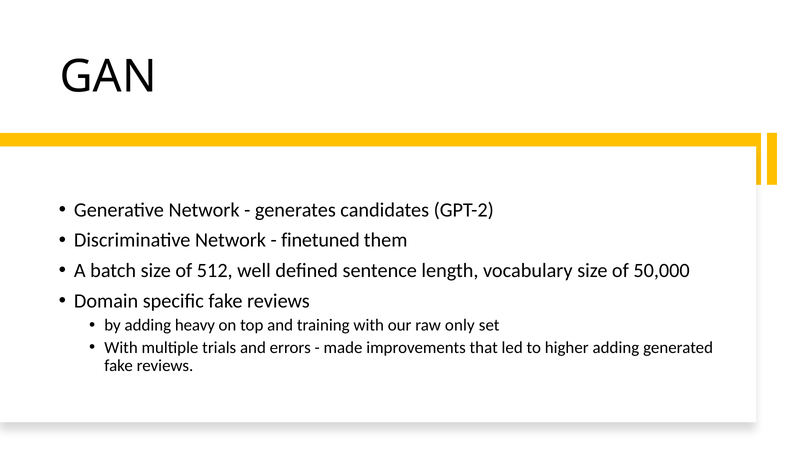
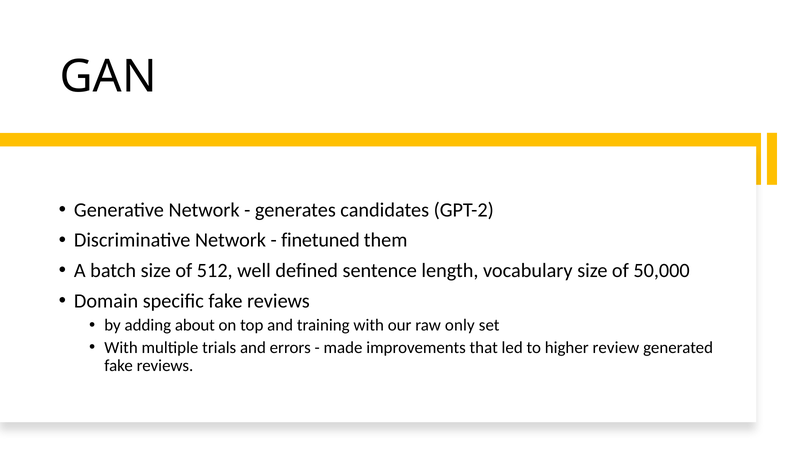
heavy: heavy -> about
higher adding: adding -> review
